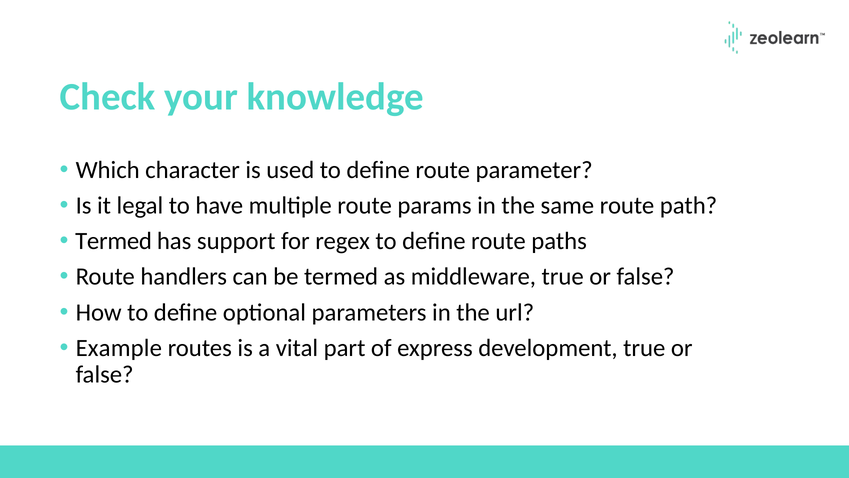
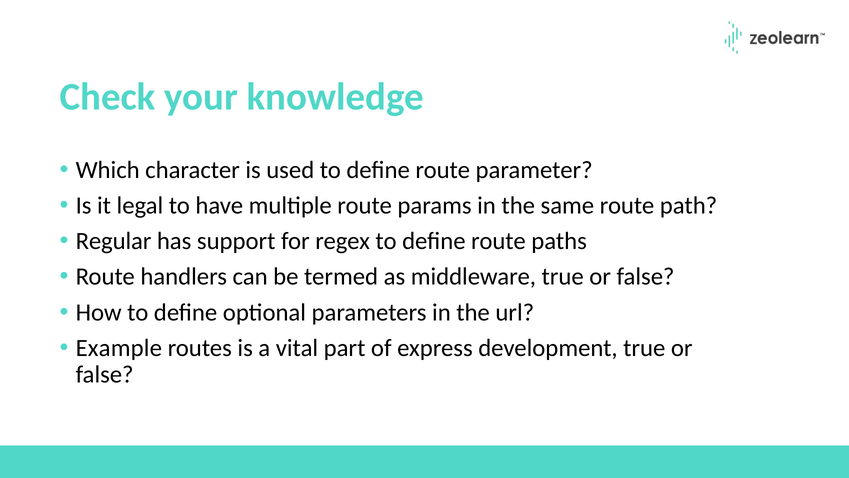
Termed at (114, 241): Termed -> Regular
